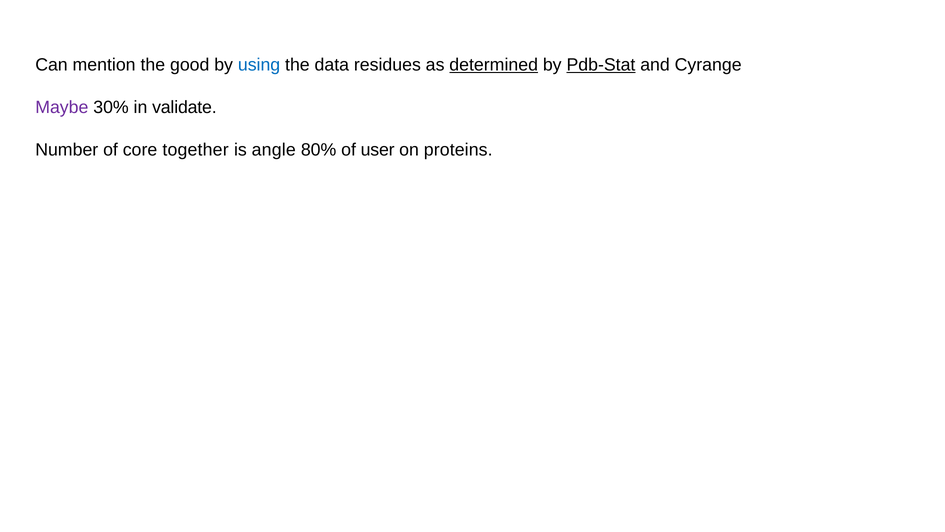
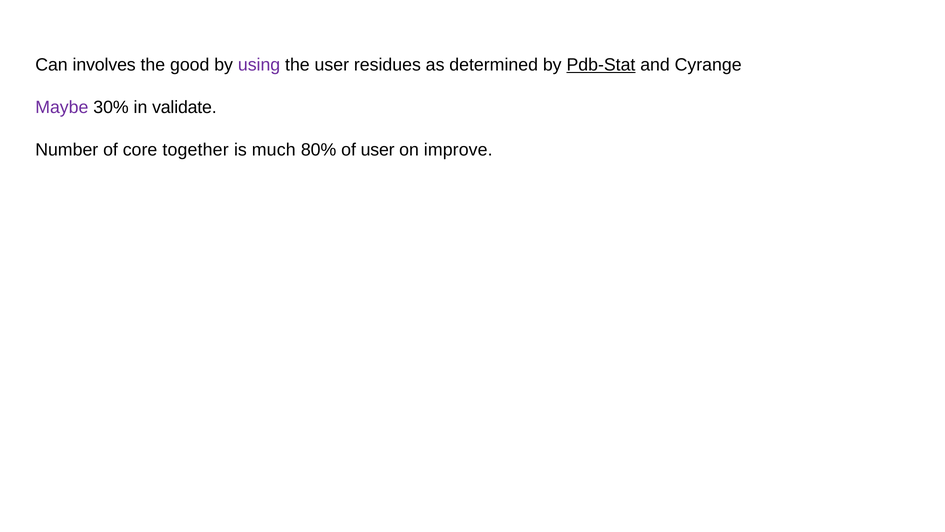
mention: mention -> involves
using colour: blue -> purple
the data: data -> user
determined underline: present -> none
angle: angle -> much
proteins: proteins -> improve
